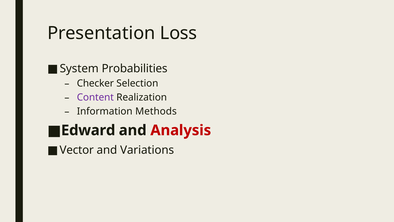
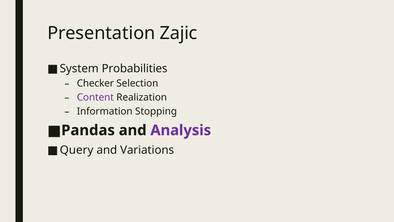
Loss: Loss -> Zajic
Methods: Methods -> Stopping
Edward: Edward -> Pandas
Analysis colour: red -> purple
Vector: Vector -> Query
